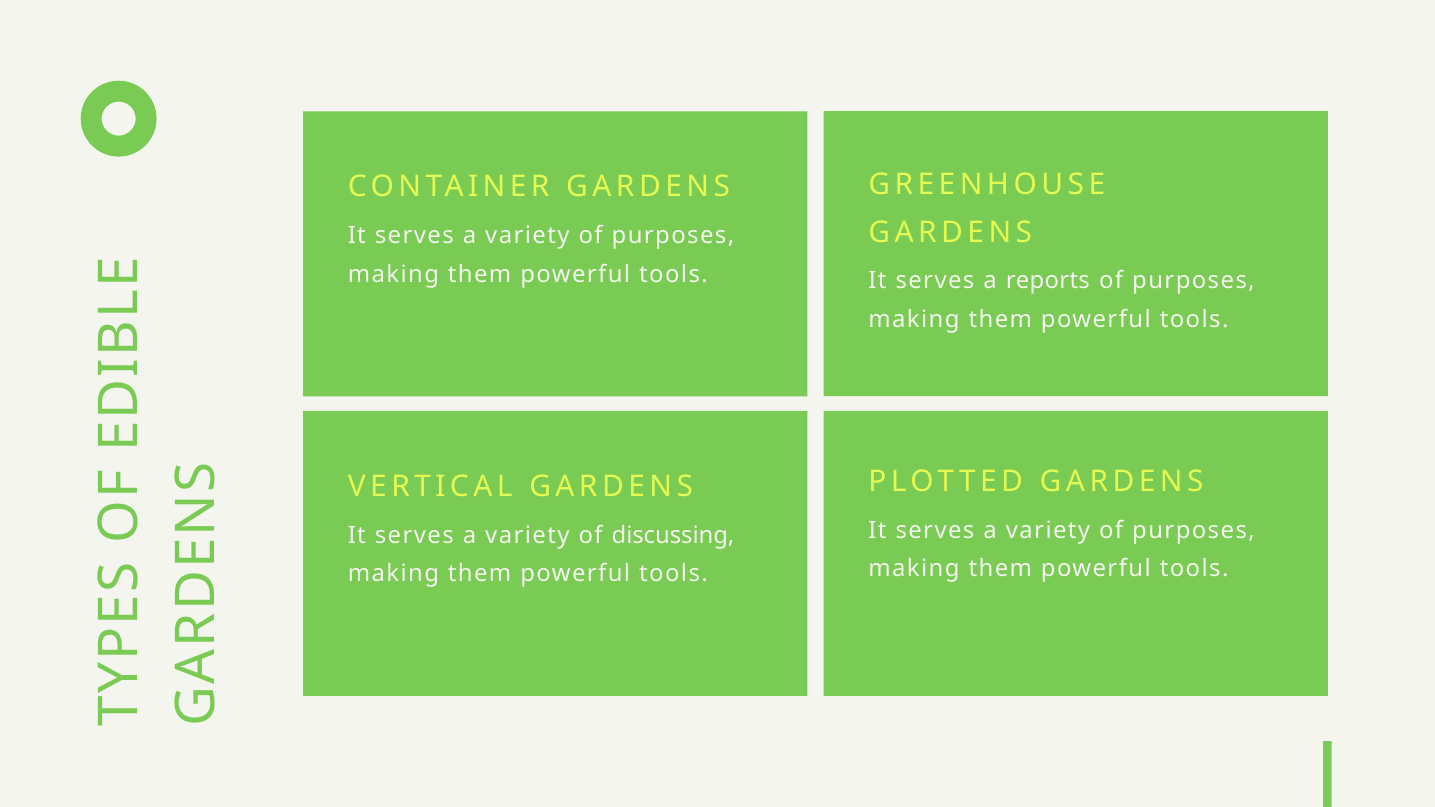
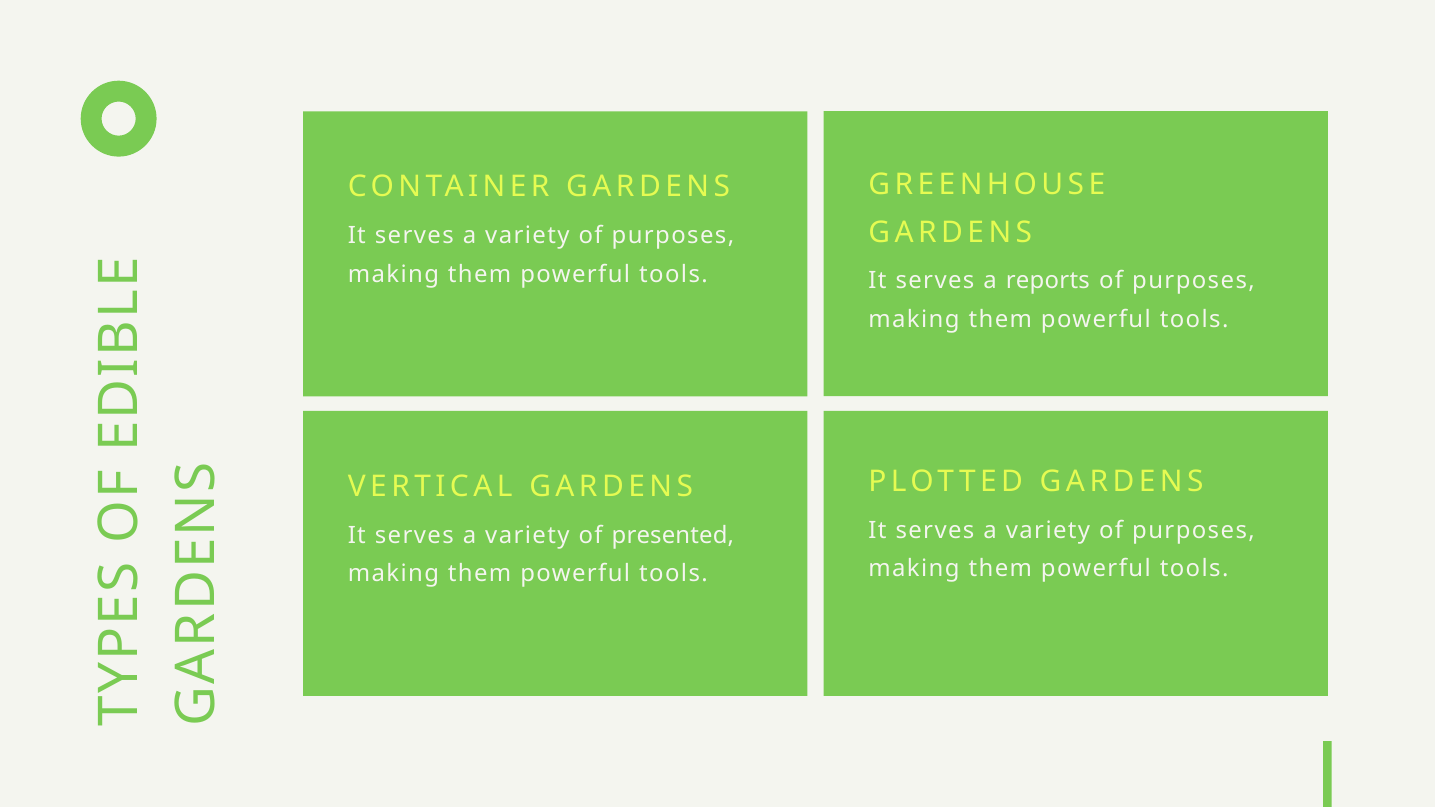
discussing: discussing -> presented
